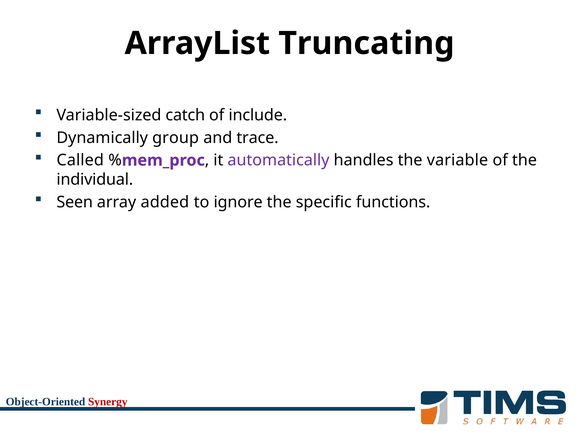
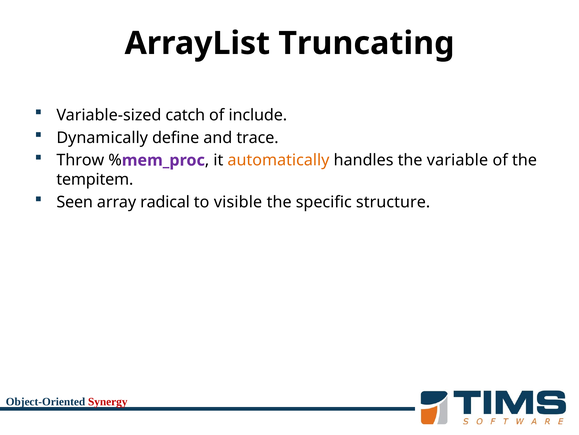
group: group -> define
Called: Called -> Throw
automatically colour: purple -> orange
individual: individual -> tempitem
added: added -> radical
ignore: ignore -> visible
functions: functions -> structure
